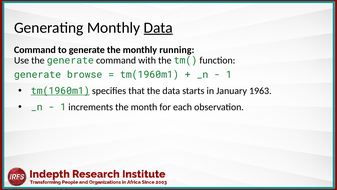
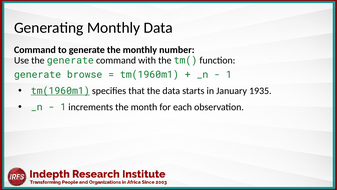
Data at (158, 28) underline: present -> none
running: running -> number
1963: 1963 -> 1935
